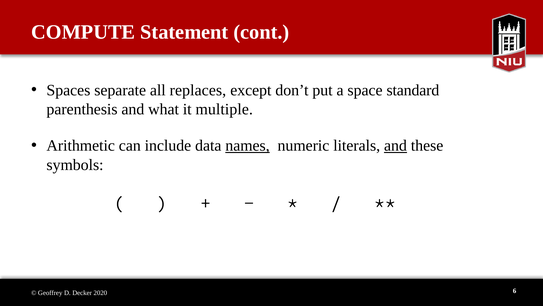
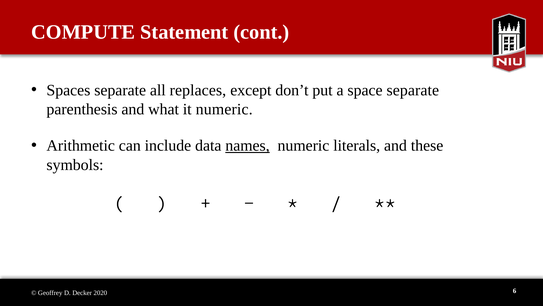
space standard: standard -> separate
it multiple: multiple -> numeric
and at (395, 145) underline: present -> none
